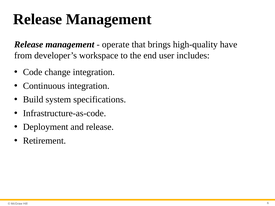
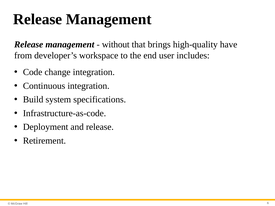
operate: operate -> without
